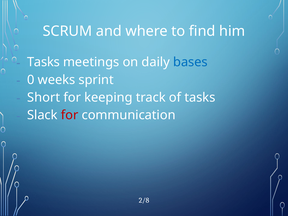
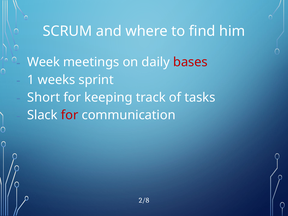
Tasks at (43, 62): Tasks -> Week
bases colour: blue -> red
0: 0 -> 1
